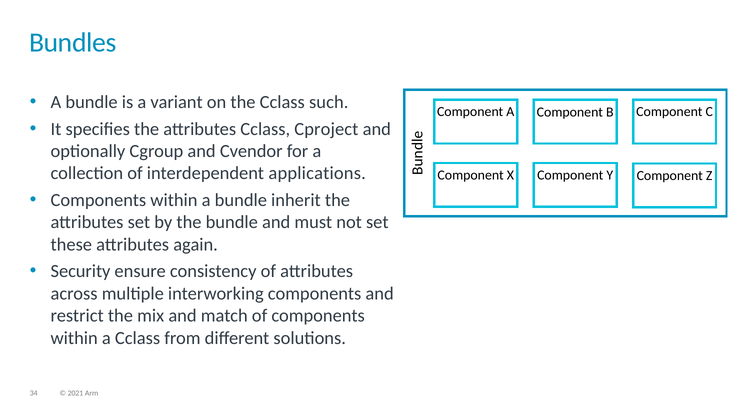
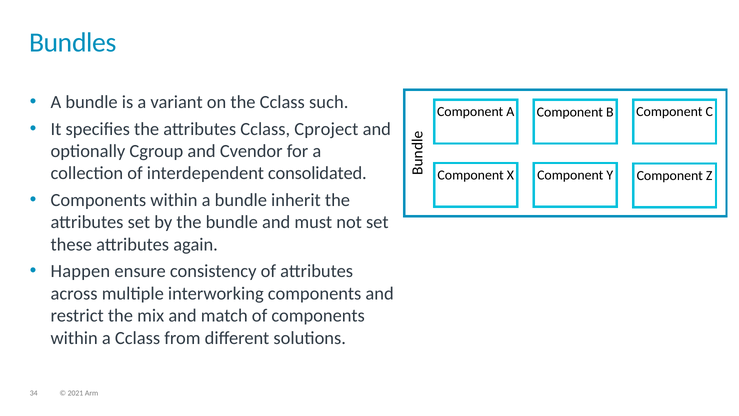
applications: applications -> consolidated
Security: Security -> Happen
